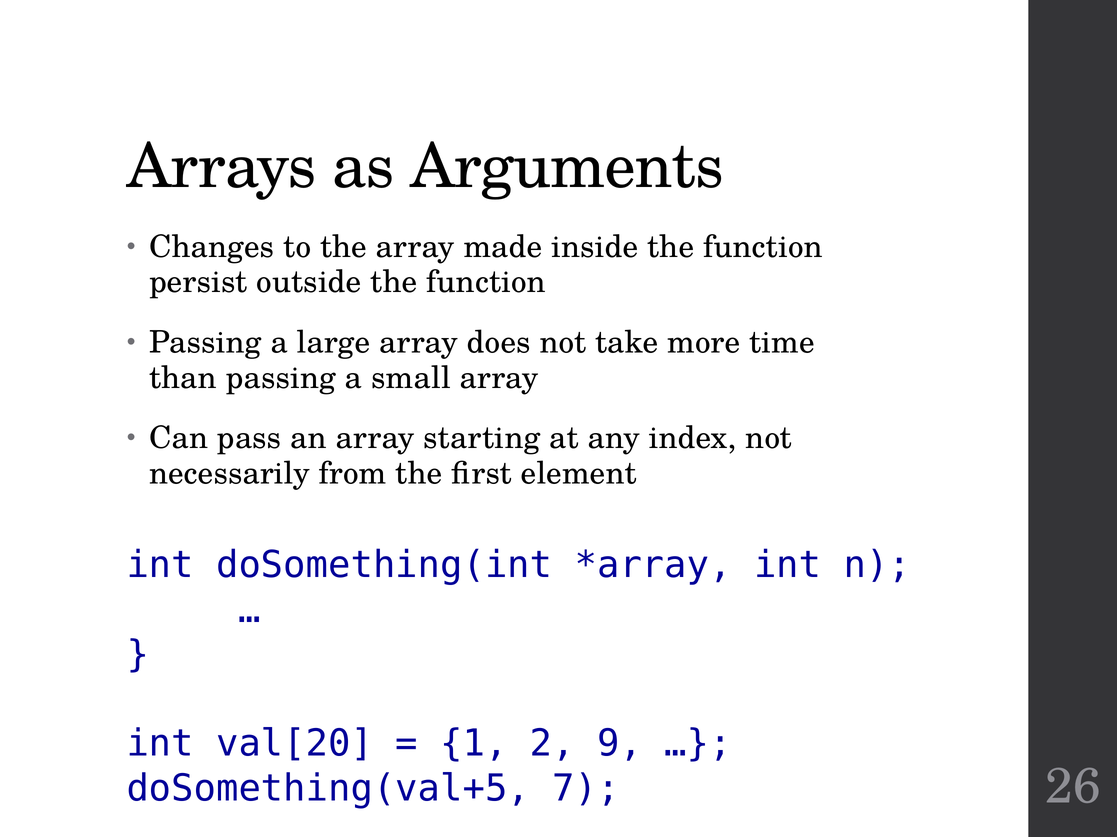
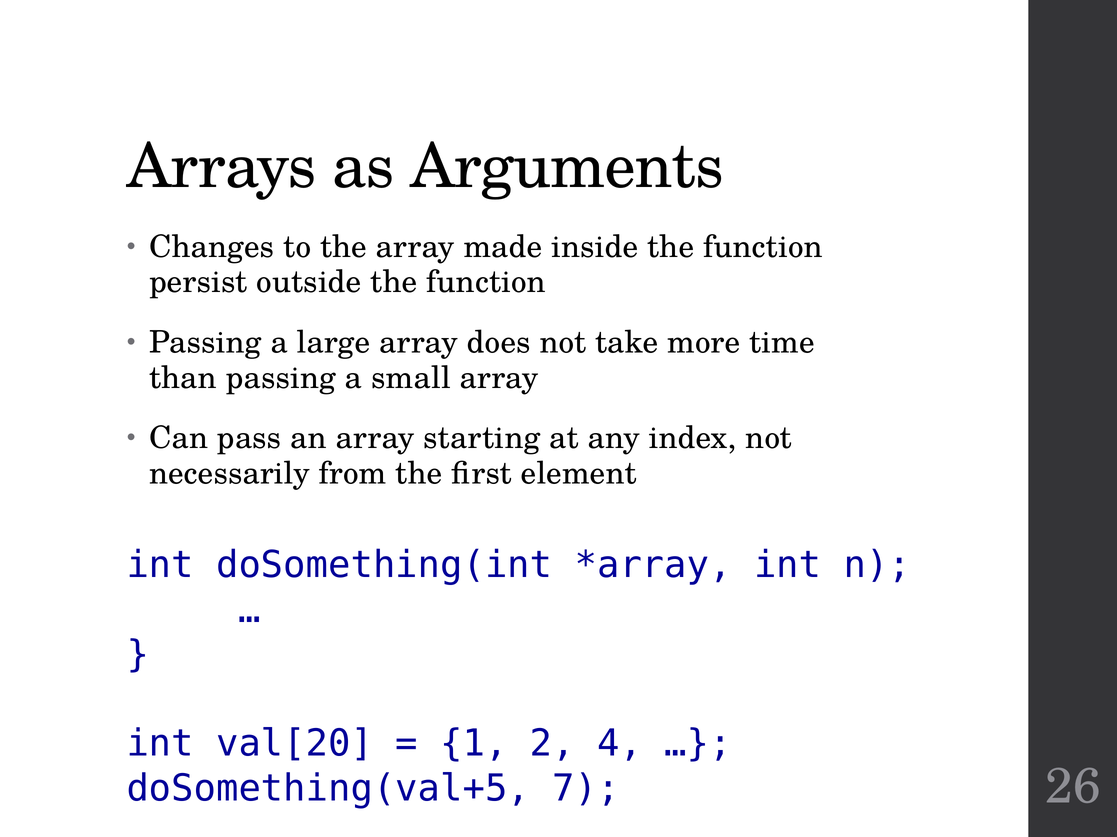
9: 9 -> 4
